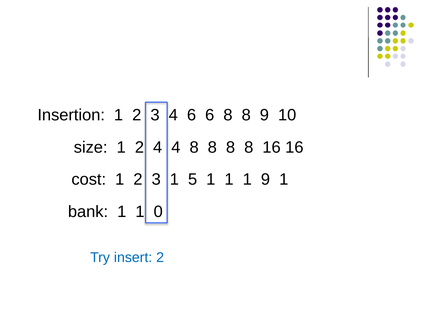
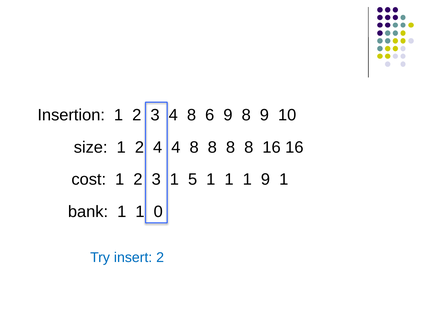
6 at (192, 115): 6 -> 8
6 8: 8 -> 9
